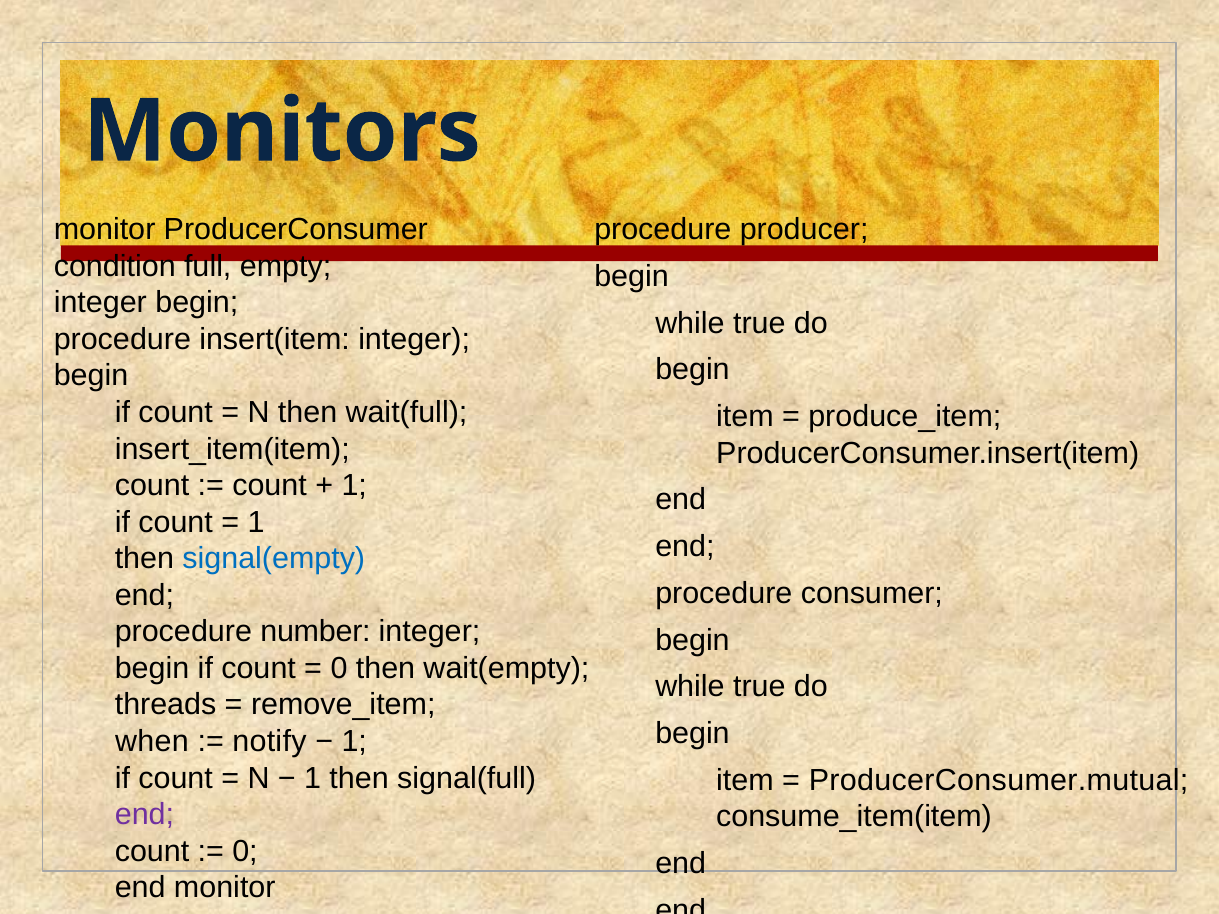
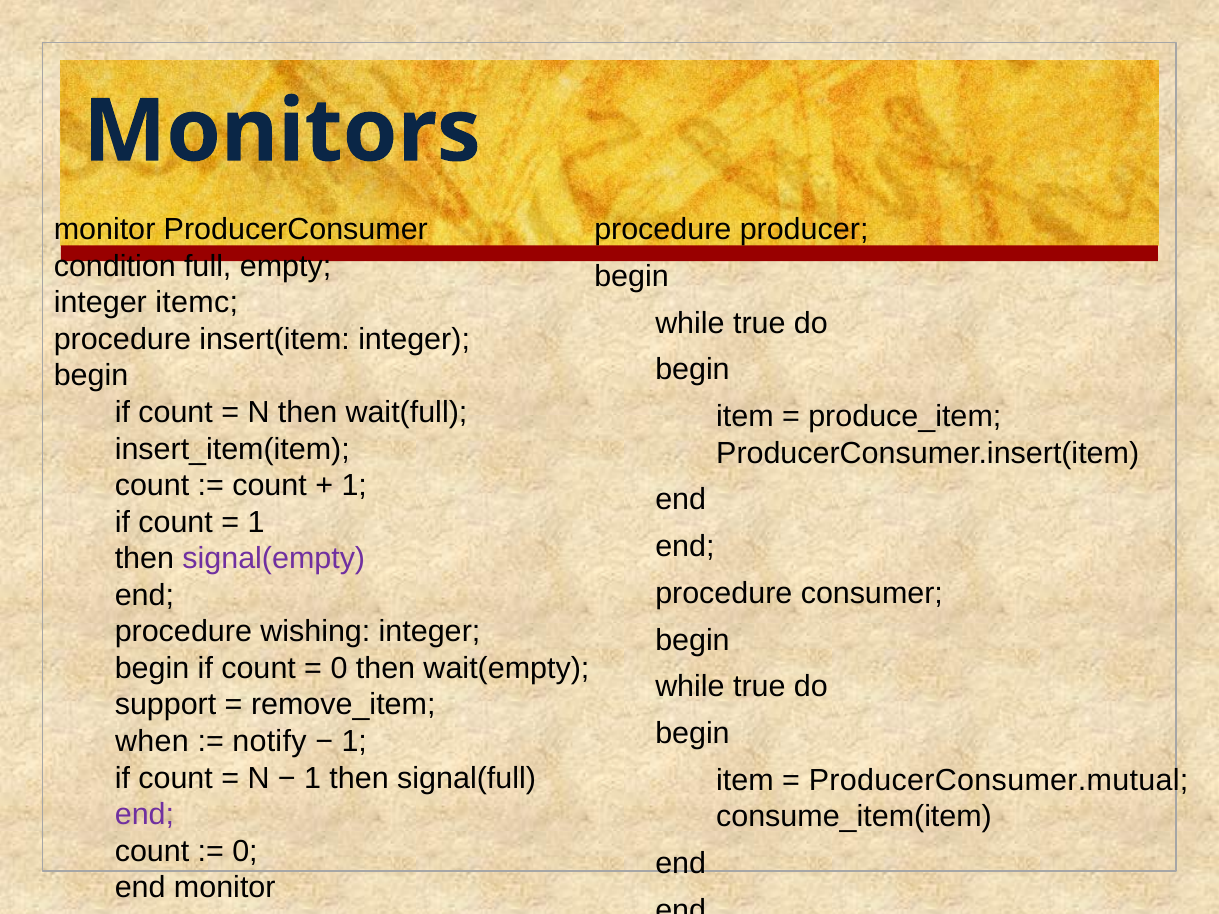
begin at (197, 303): begin -> itemc
signal(empty colour: blue -> purple
number: number -> wishing
threads: threads -> support
